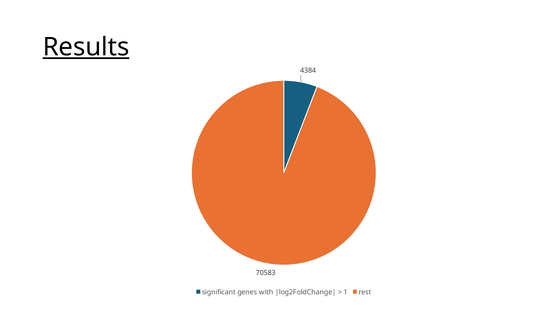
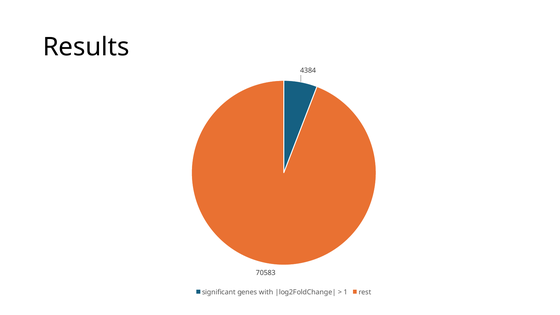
Results underline: present -> none
